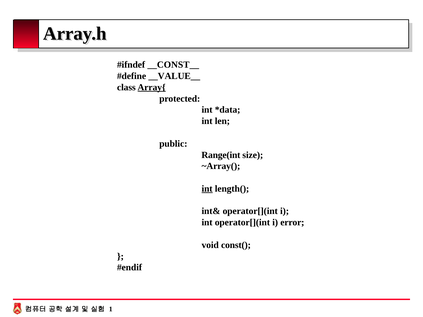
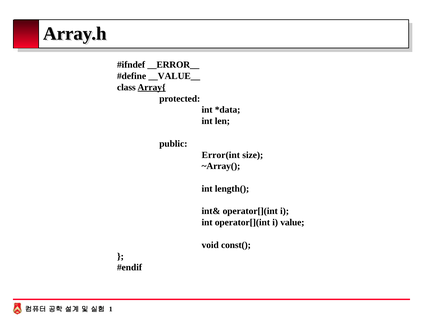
__CONST__: __CONST__ -> __ERROR__
Range(int: Range(int -> Error(int
int at (207, 189) underline: present -> none
error: error -> value
